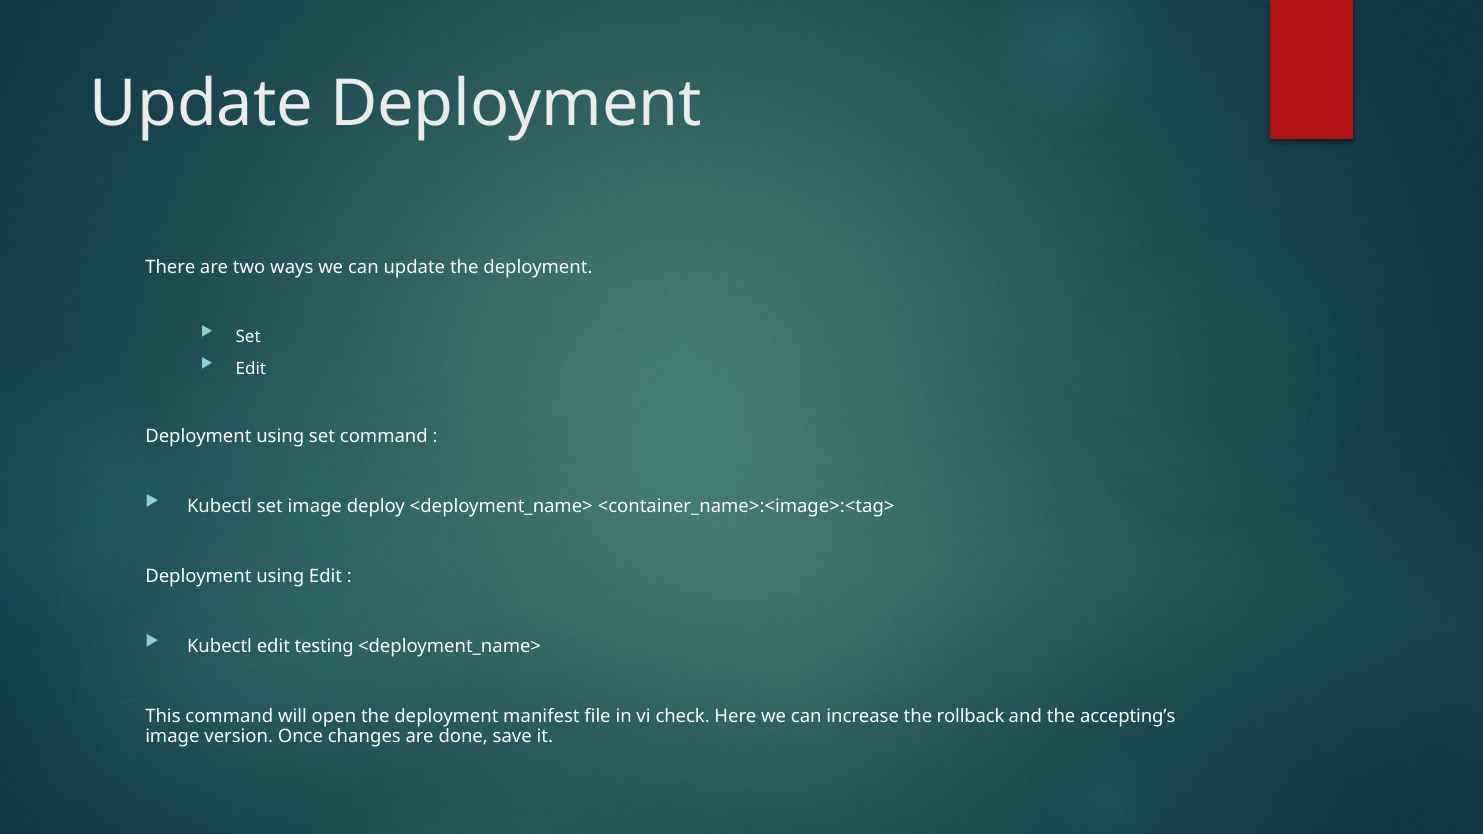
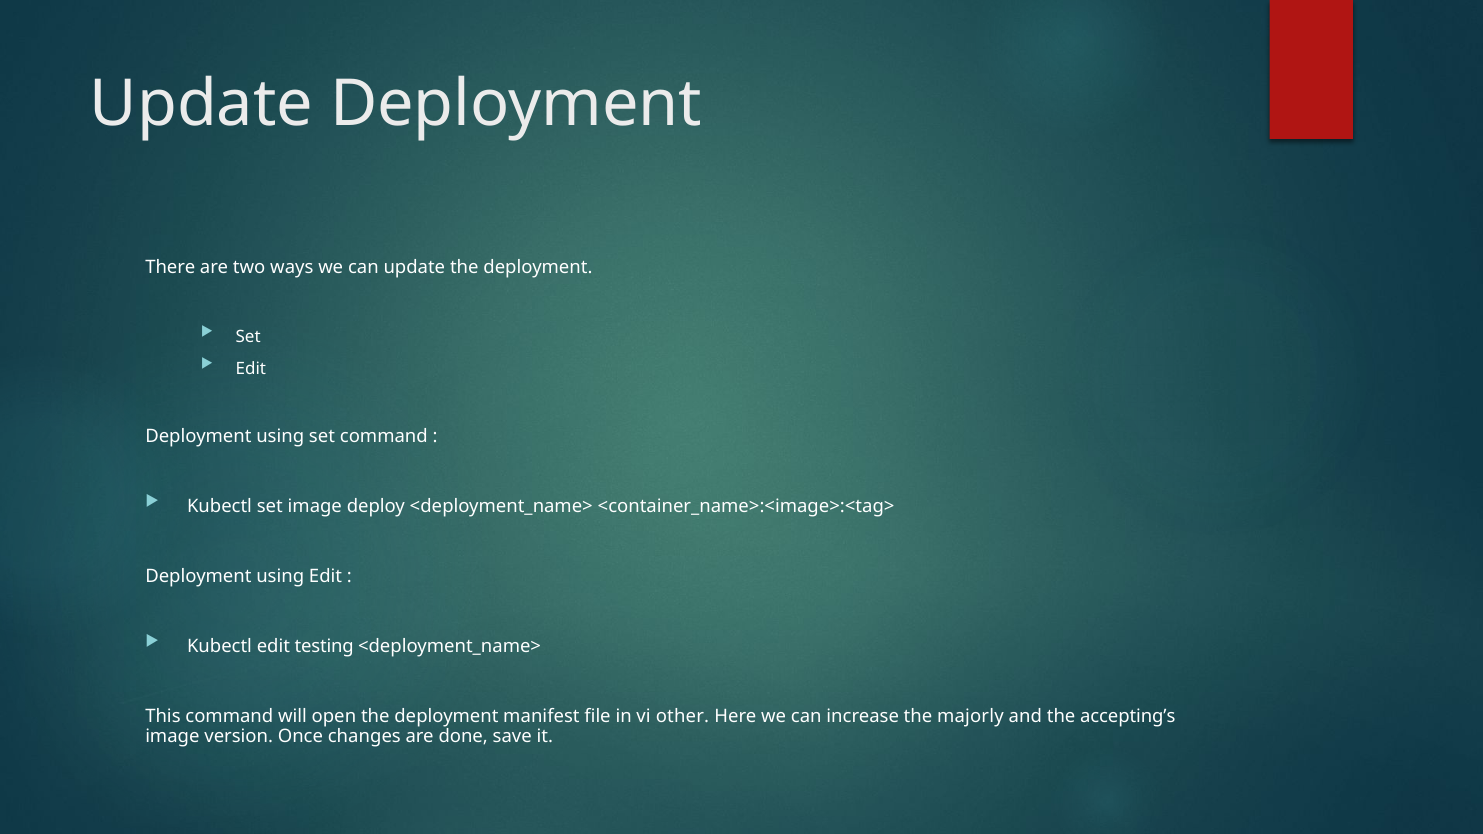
check: check -> other
rollback: rollback -> majorly
